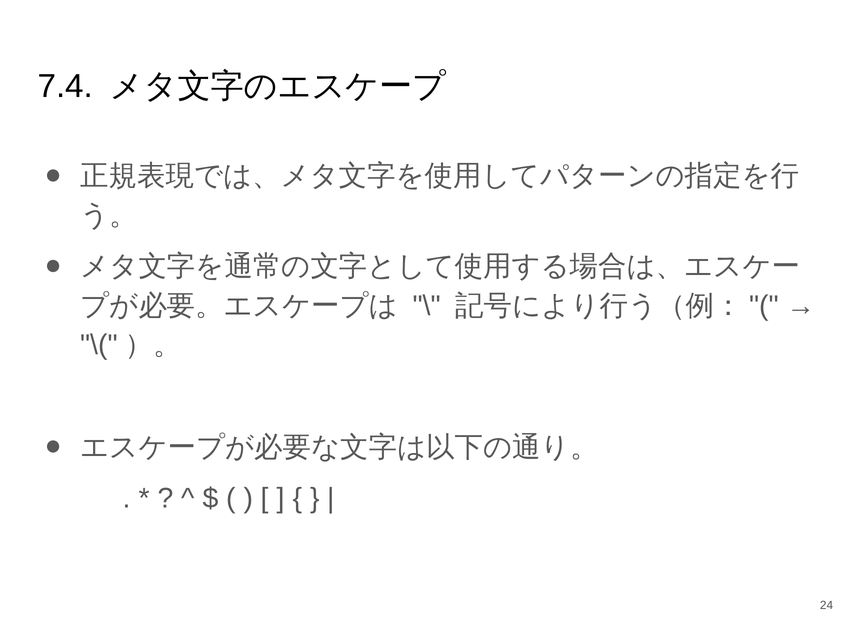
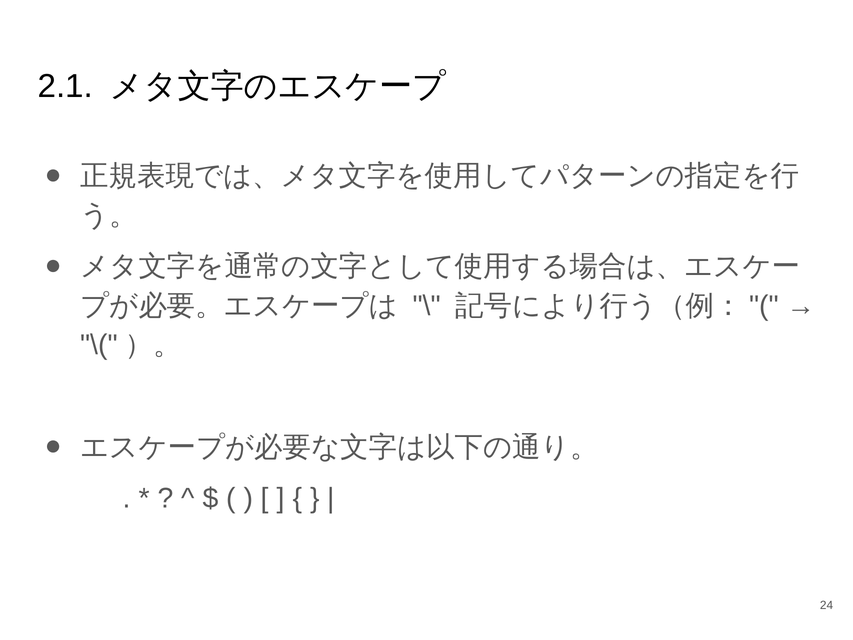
7.4: 7.4 -> 2.1
